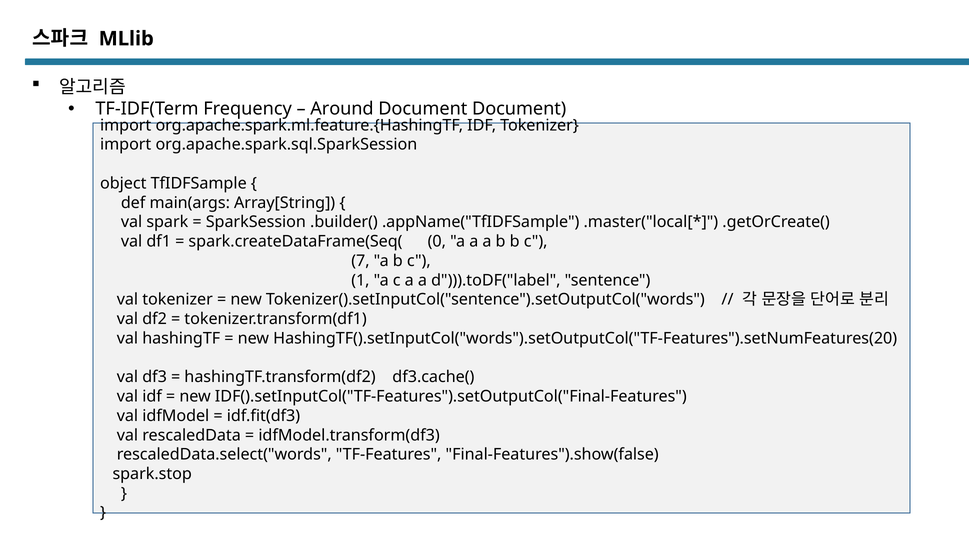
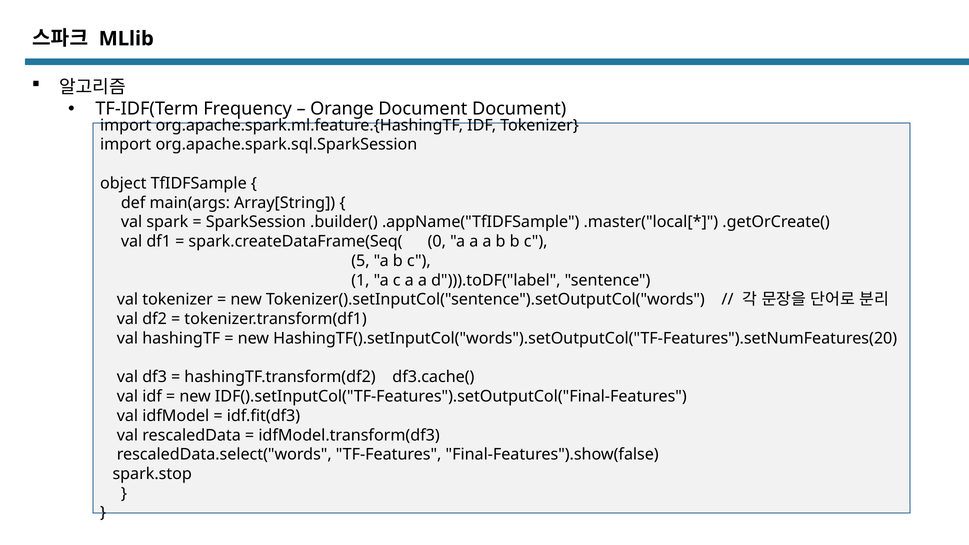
Around: Around -> Orange
7: 7 -> 5
